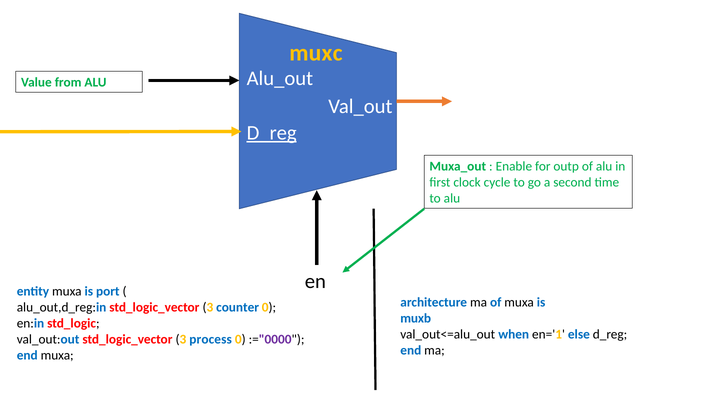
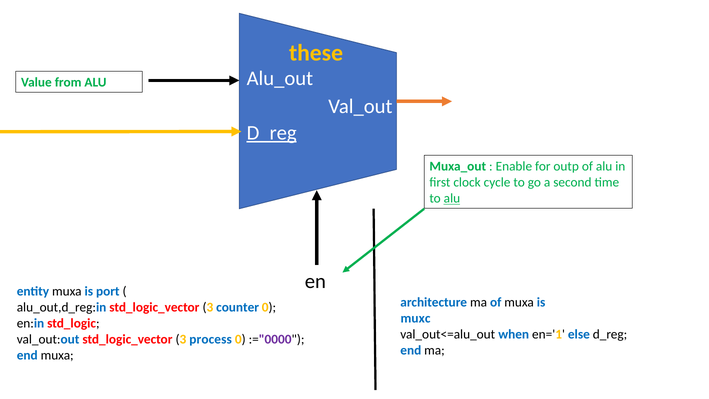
muxc: muxc -> these
alu at (452, 198) underline: none -> present
muxb: muxb -> muxc
